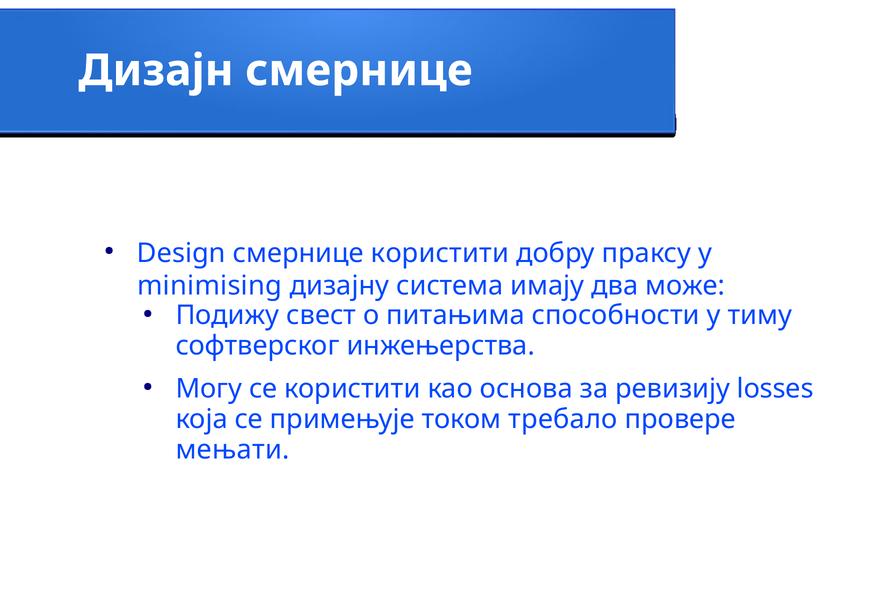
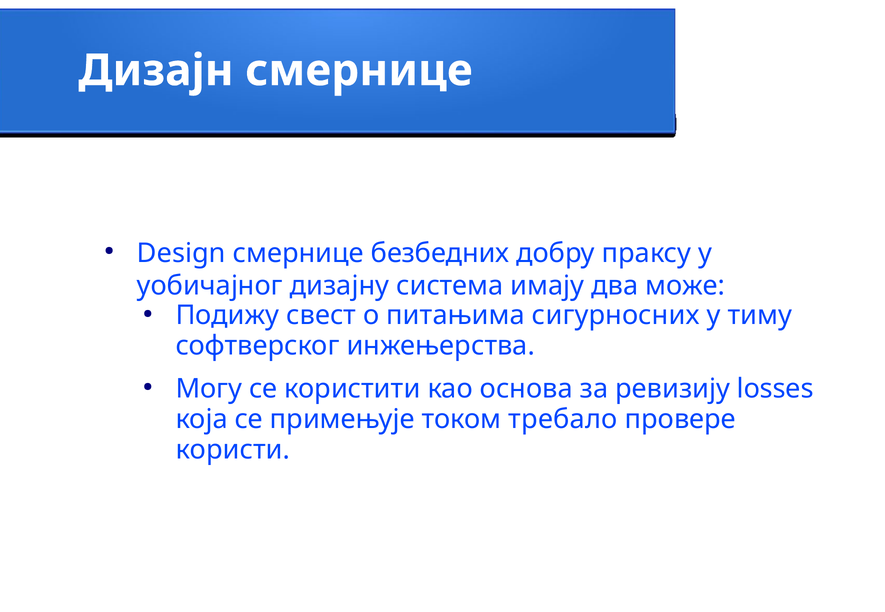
смернице користити: користити -> безбедних
minimising: minimising -> уобичајног
способности: способности -> сигурносних
мењати: мењати -> користи
